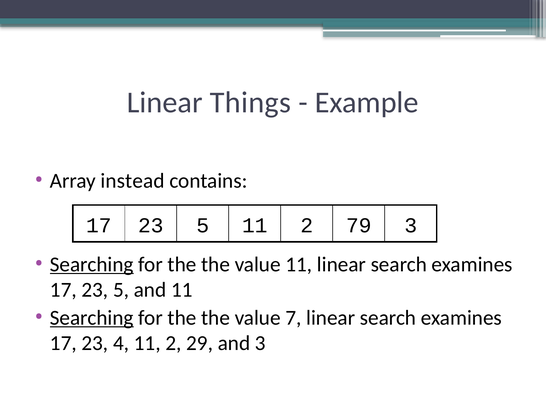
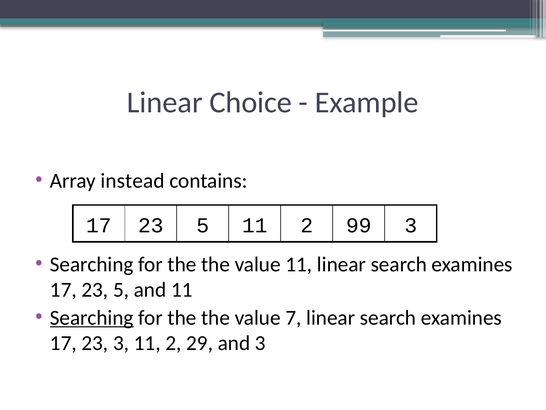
Things: Things -> Choice
79: 79 -> 99
Searching at (92, 264) underline: present -> none
23 4: 4 -> 3
